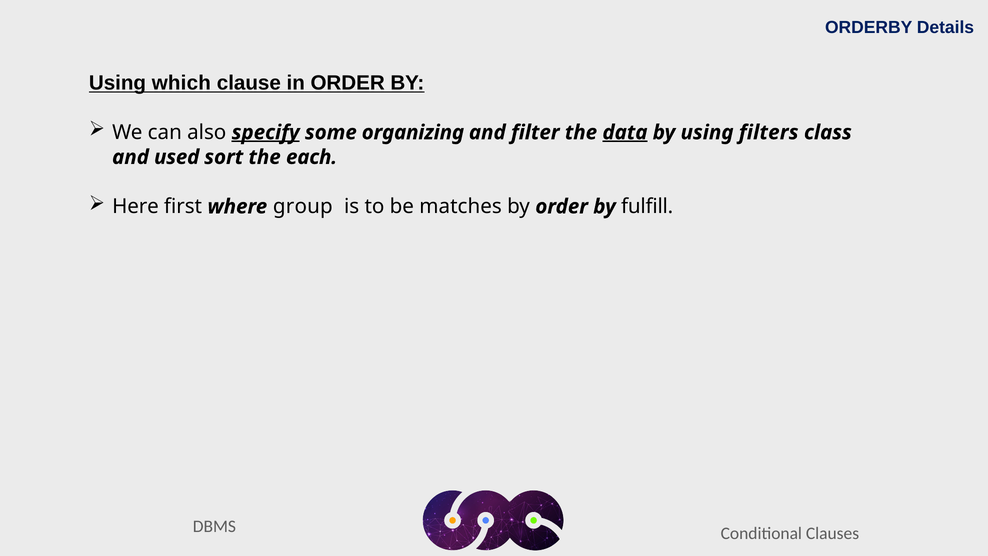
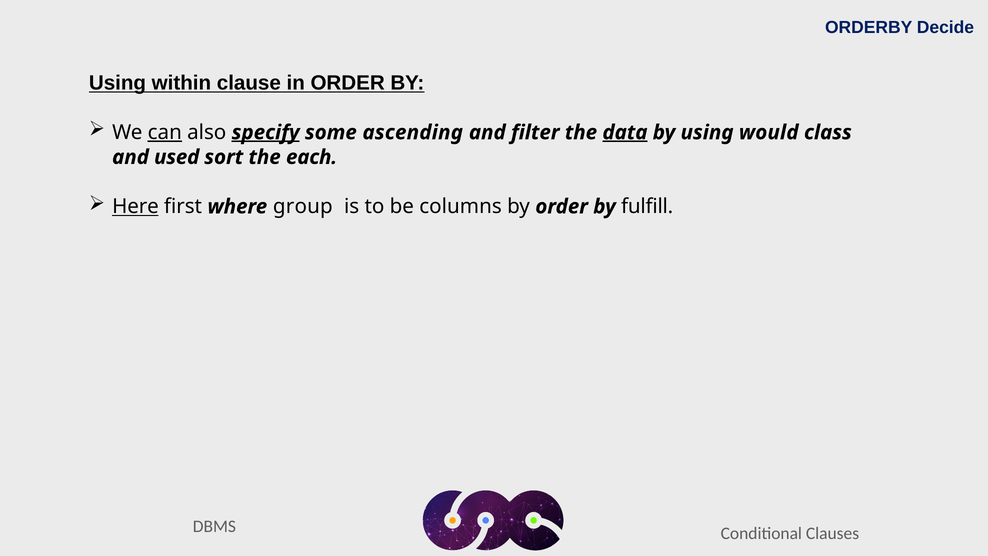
Details: Details -> Decide
which: which -> within
can underline: none -> present
organizing: organizing -> ascending
filters: filters -> would
Here underline: none -> present
matches: matches -> columns
